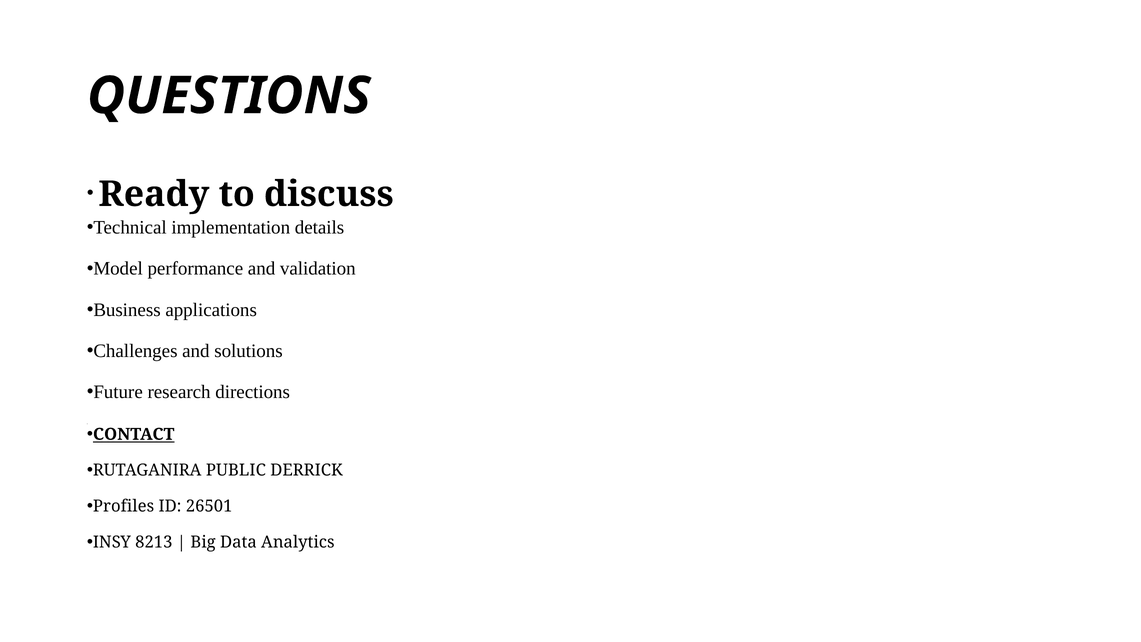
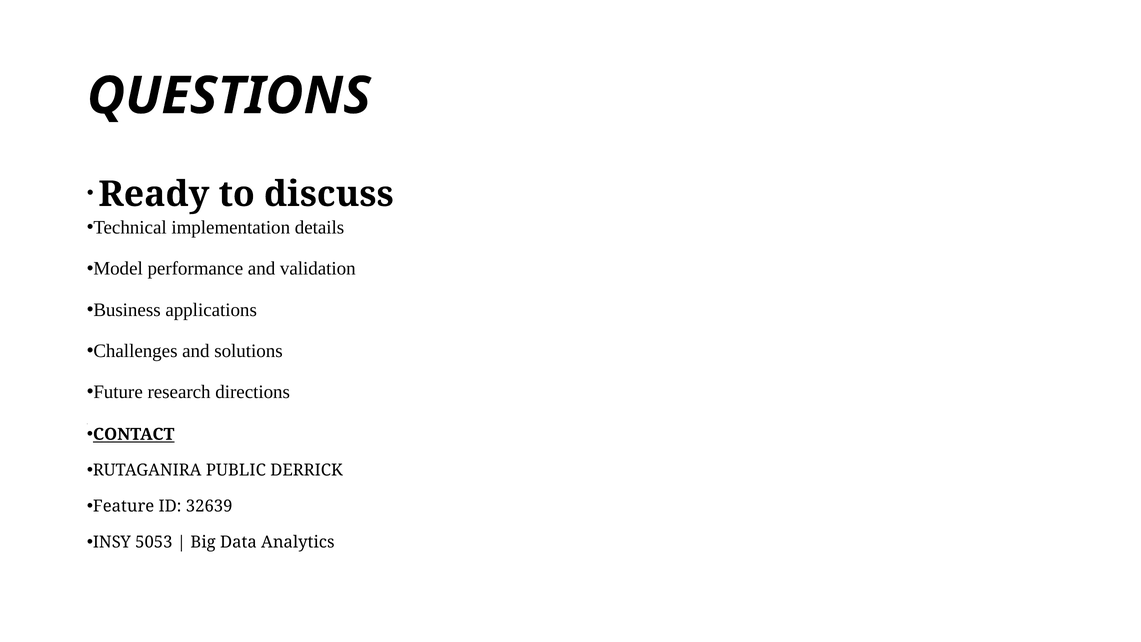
Profiles: Profiles -> Feature
26501: 26501 -> 32639
8213: 8213 -> 5053
